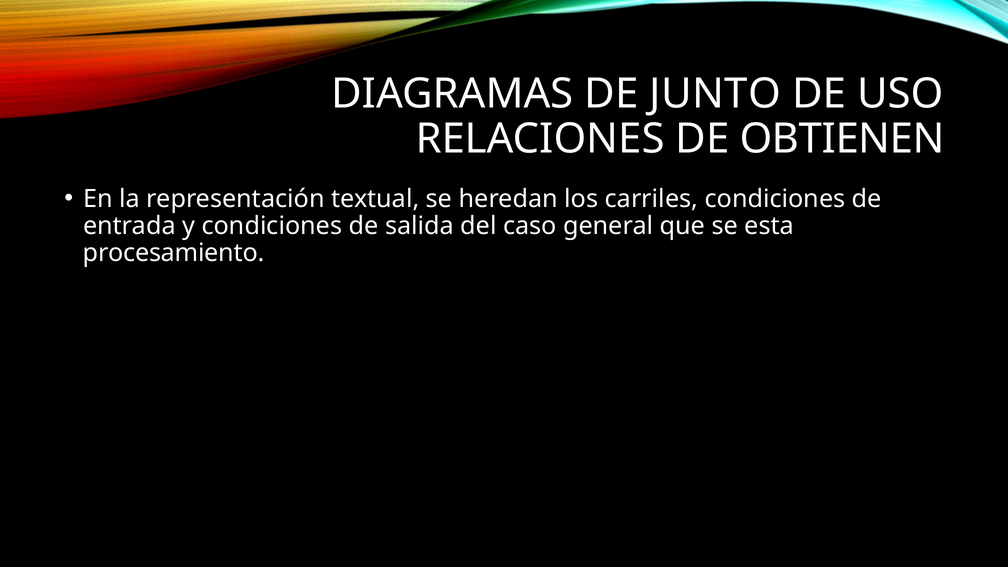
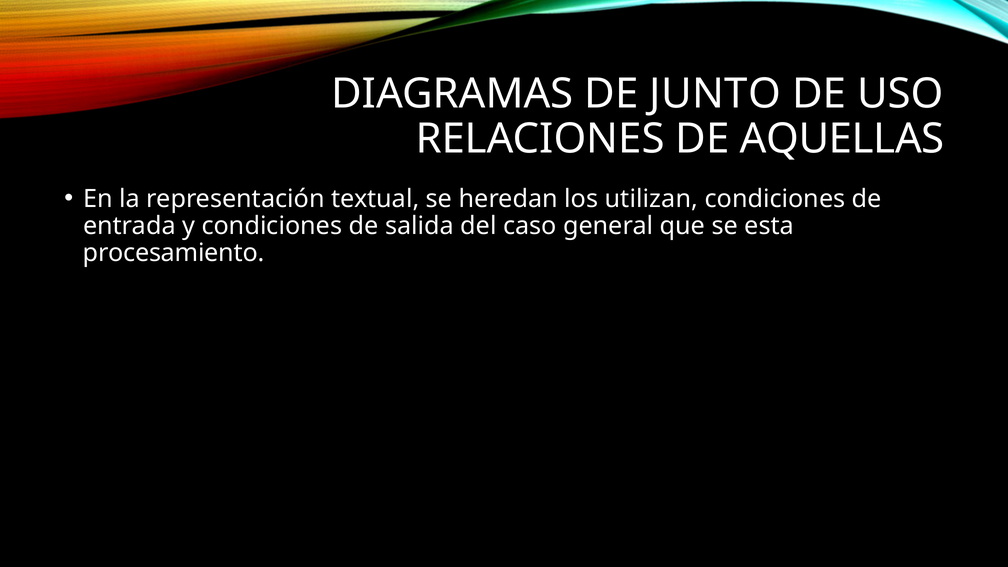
OBTIENEN: OBTIENEN -> AQUELLAS
carriles: carriles -> utilizan
